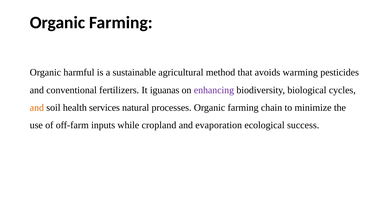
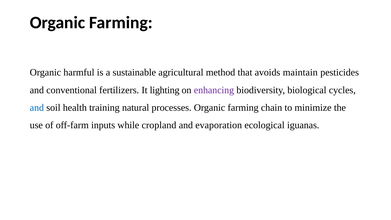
warming: warming -> maintain
iguanas: iguanas -> lighting
and at (37, 108) colour: orange -> blue
services: services -> training
success: success -> iguanas
